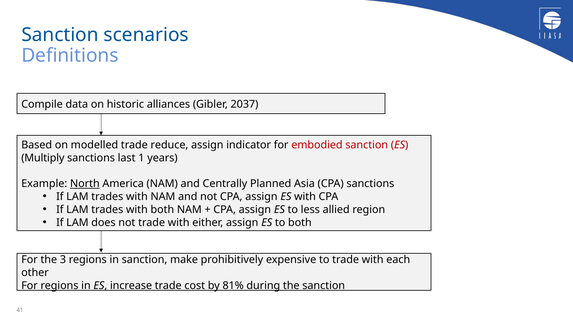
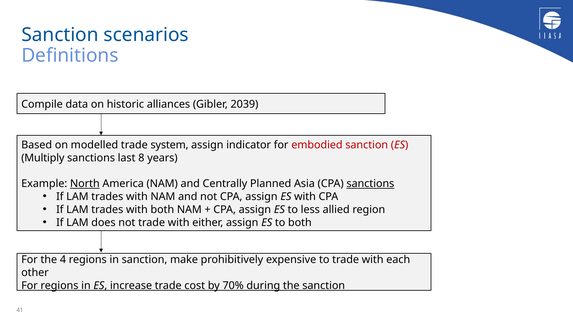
2037: 2037 -> 2039
reduce: reduce -> system
1: 1 -> 8
sanctions at (370, 183) underline: none -> present
3: 3 -> 4
81%: 81% -> 70%
